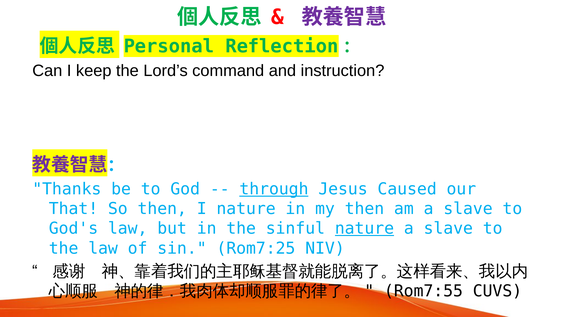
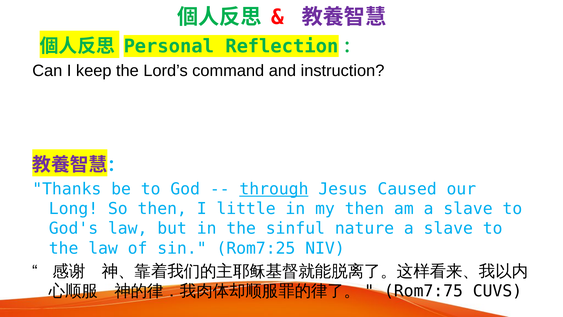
That: That -> Long
I nature: nature -> little
nature at (364, 228) underline: present -> none
Rom7:55: Rom7:55 -> Rom7:75
